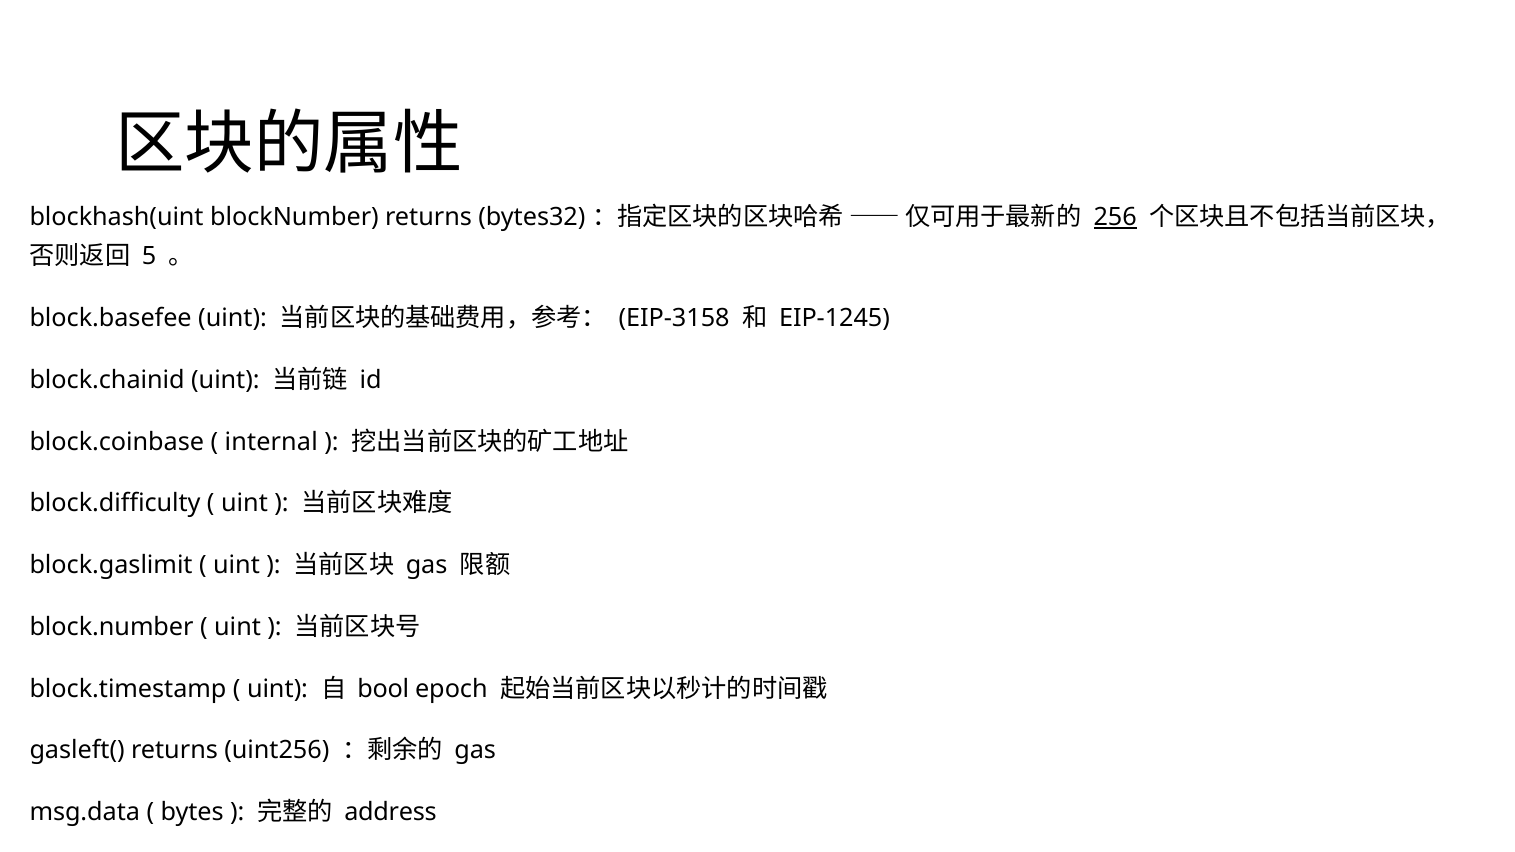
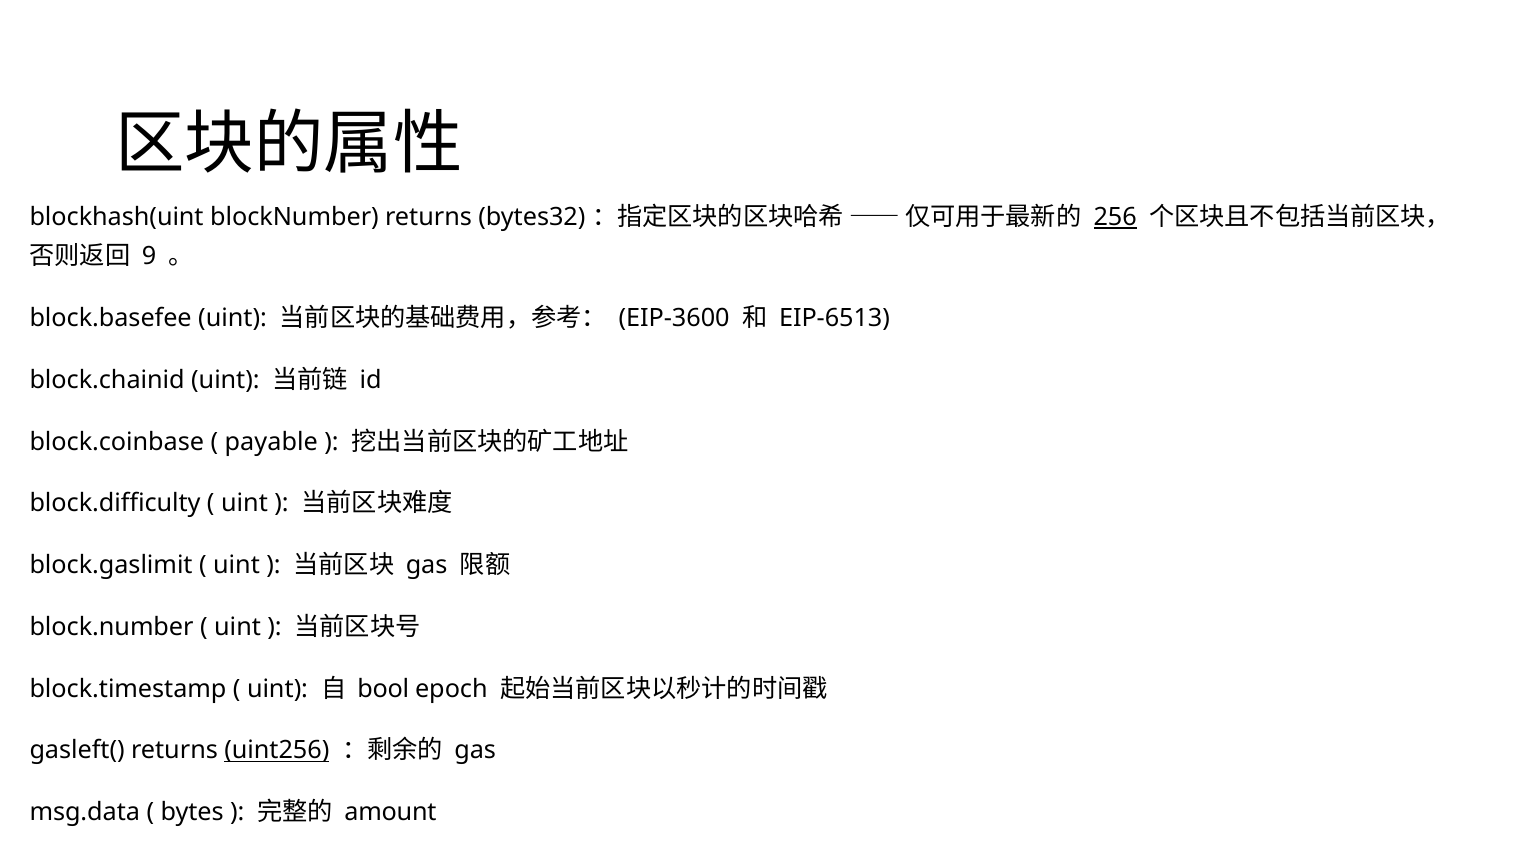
5: 5 -> 9
EIP-3158: EIP-3158 -> EIP-3600
EIP-1245: EIP-1245 -> EIP-6513
internal: internal -> payable
uint256 underline: none -> present
address at (391, 812): address -> amount
